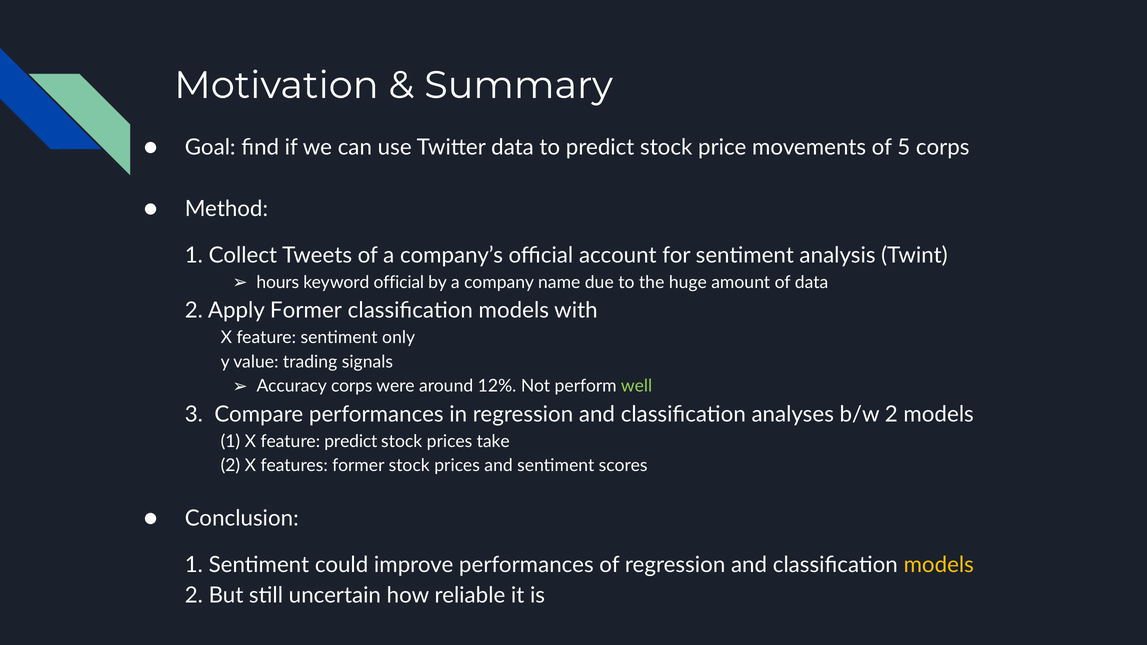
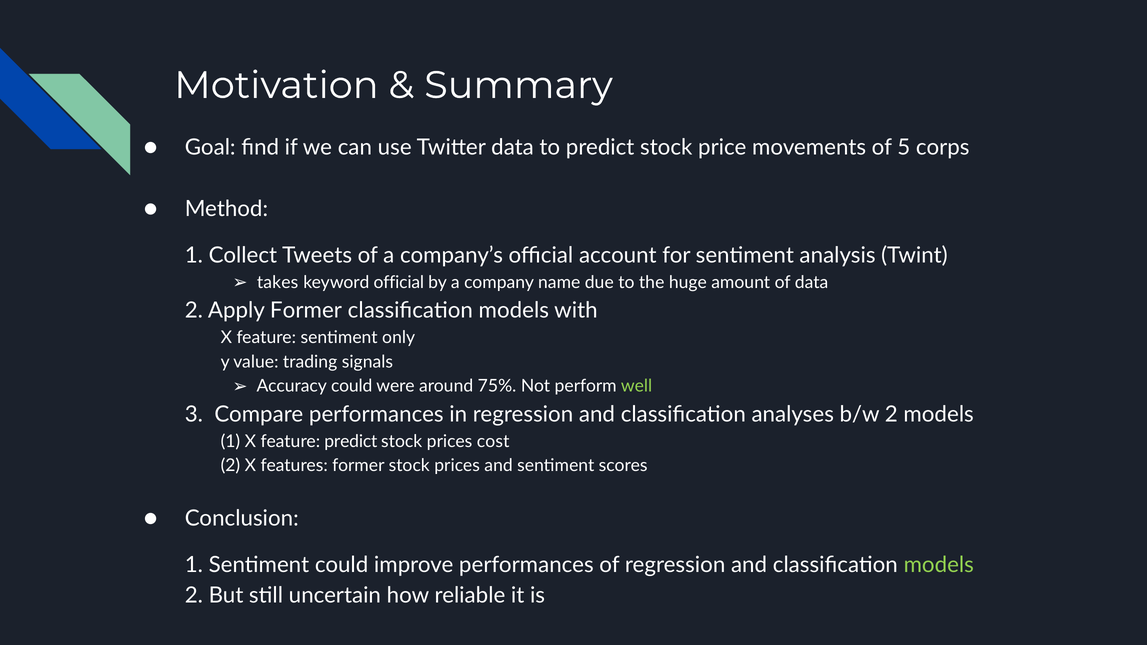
hours: hours -> takes
Accuracy corps: corps -> could
12%: 12% -> 75%
take: take -> cost
models at (939, 565) colour: yellow -> light green
